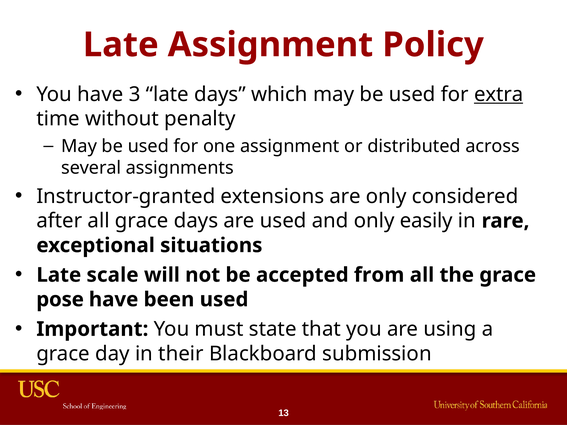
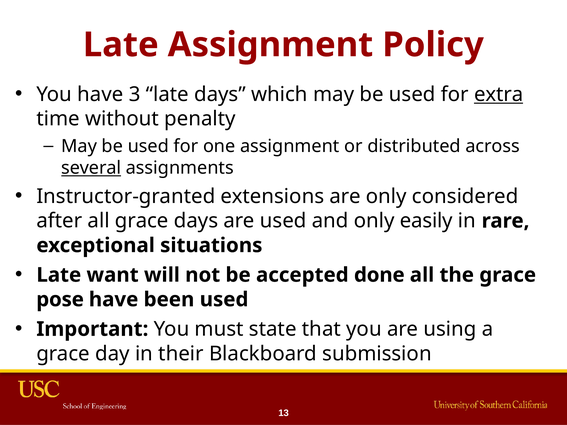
several underline: none -> present
scale: scale -> want
from: from -> done
